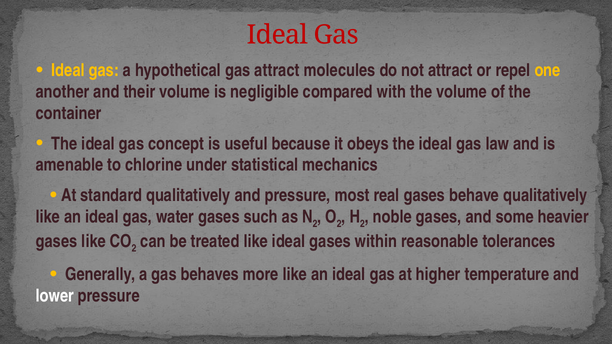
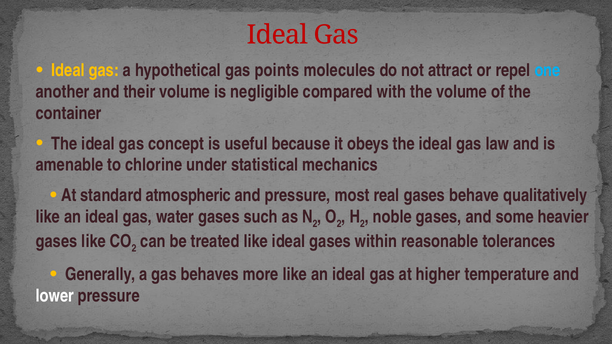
gas attract: attract -> points
one colour: yellow -> light blue
standard qualitatively: qualitatively -> atmospheric
